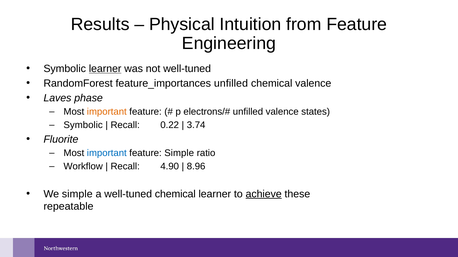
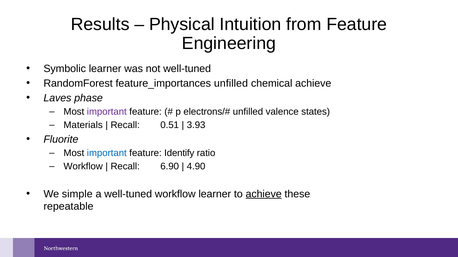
learner at (105, 69) underline: present -> none
chemical valence: valence -> achieve
important at (107, 112) colour: orange -> purple
Symbolic at (83, 125): Symbolic -> Materials
0.22: 0.22 -> 0.51
3.74: 3.74 -> 3.93
feature Simple: Simple -> Identify
4.90: 4.90 -> 6.90
8.96: 8.96 -> 4.90
well-tuned chemical: chemical -> workflow
